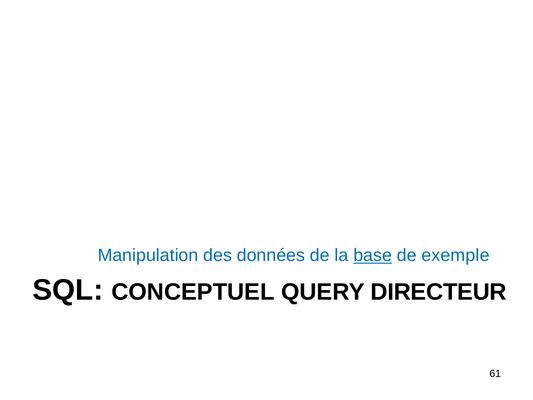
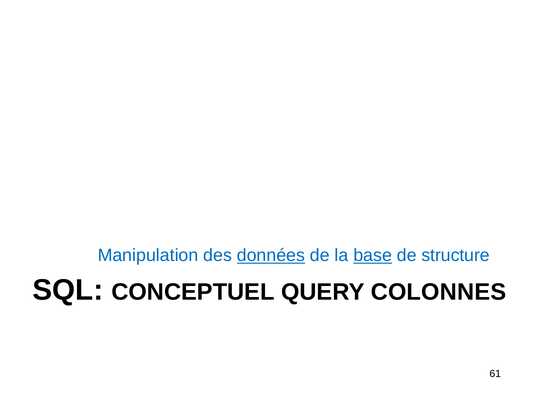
données underline: none -> present
exemple: exemple -> structure
DIRECTEUR: DIRECTEUR -> COLONNES
